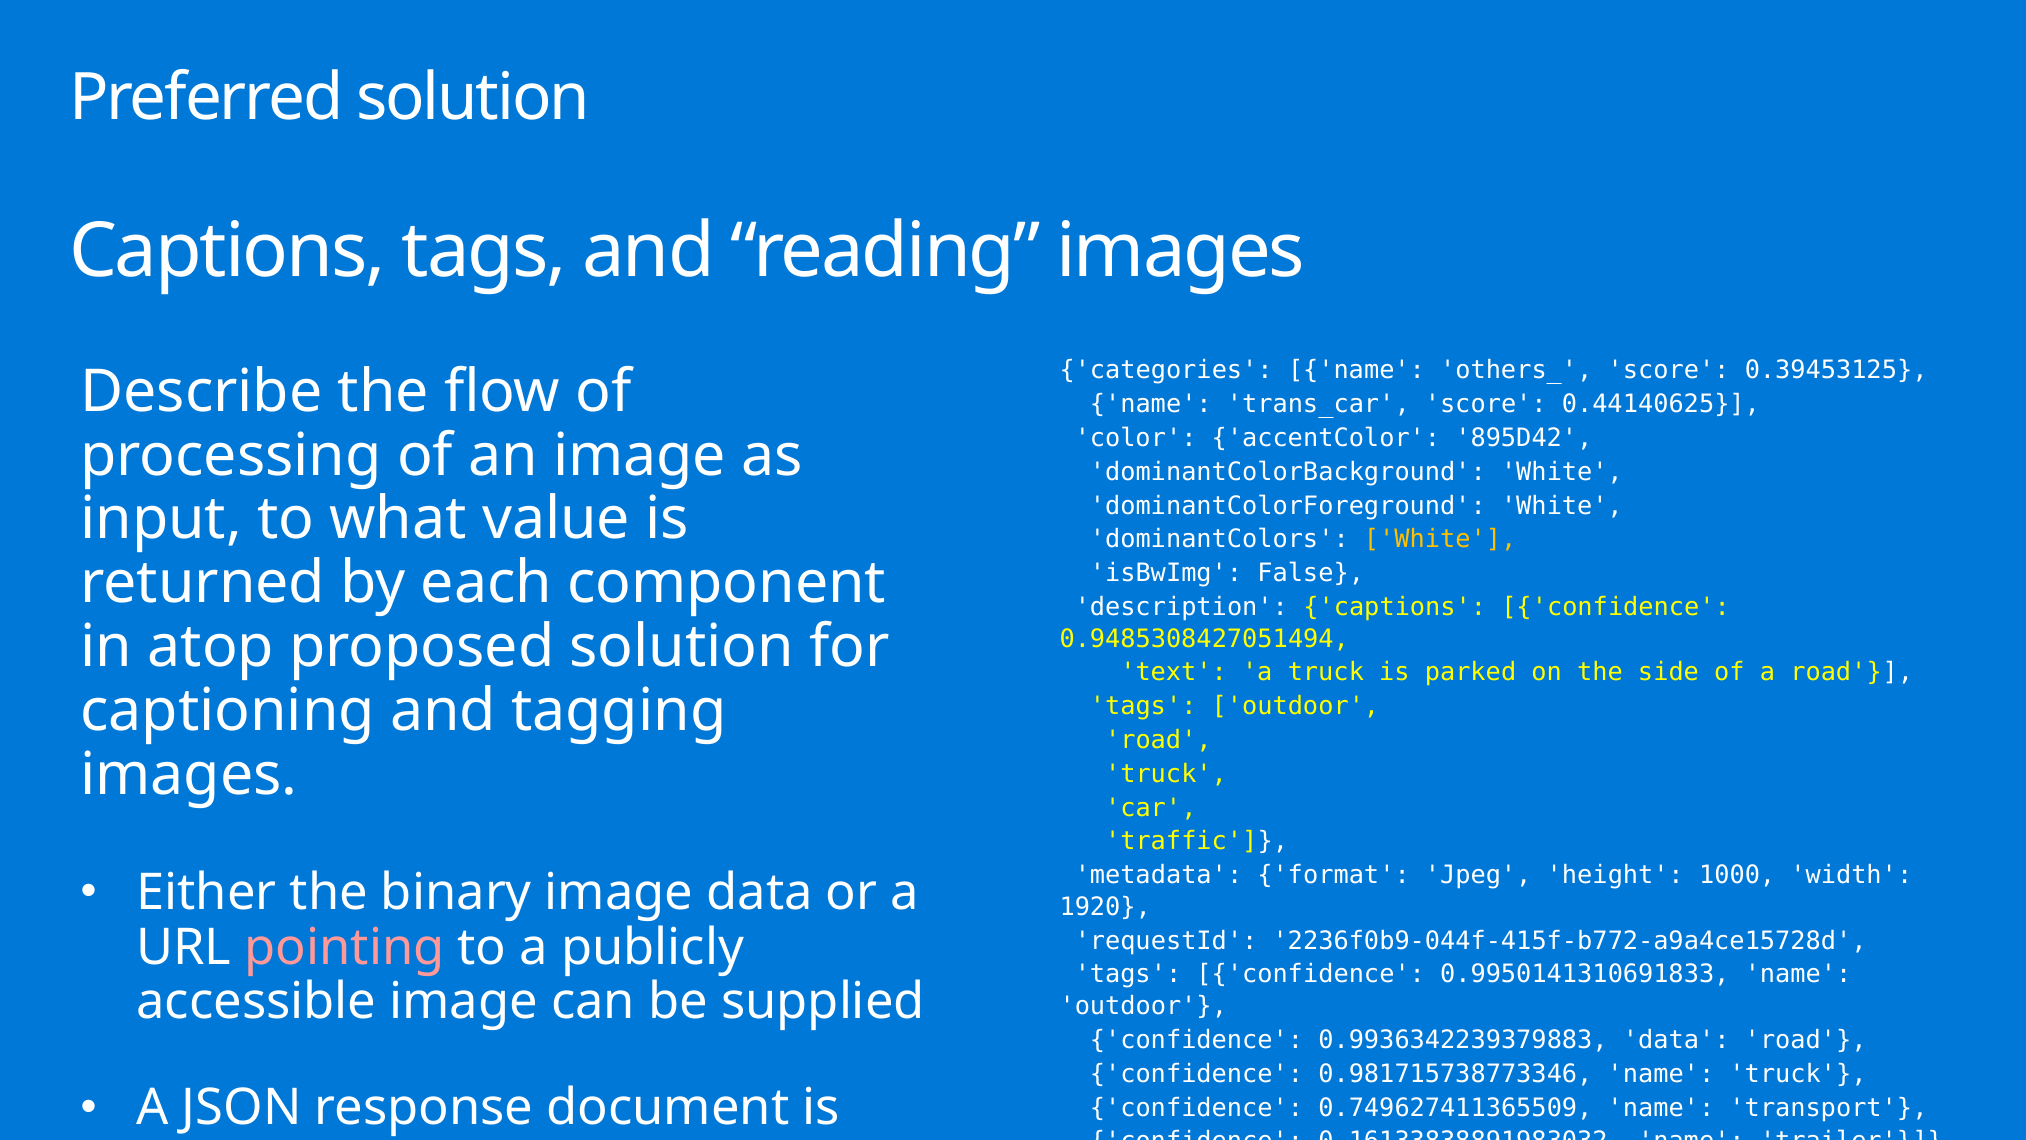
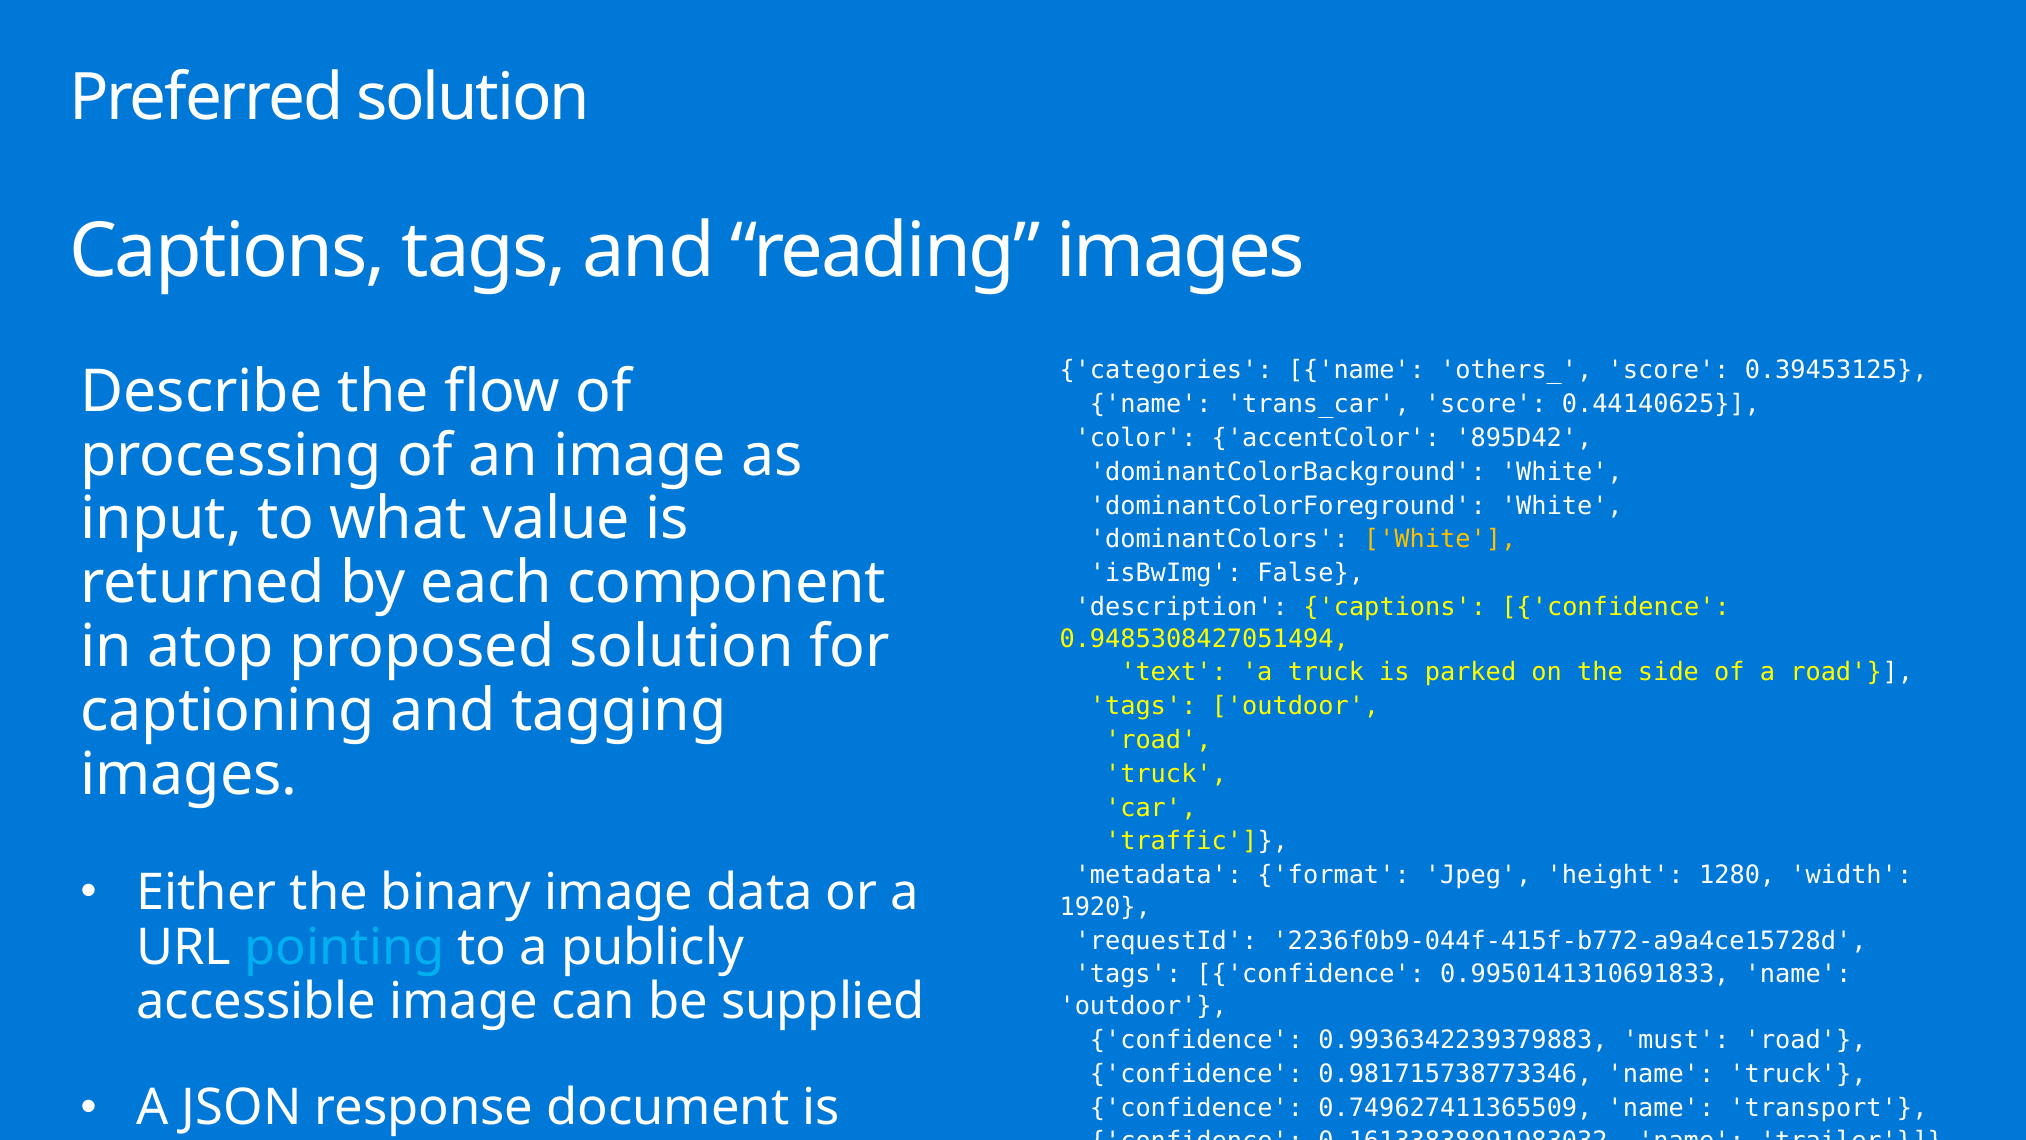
1000: 1000 -> 1280
pointing colour: pink -> light blue
0.9936342239379883 data: data -> must
